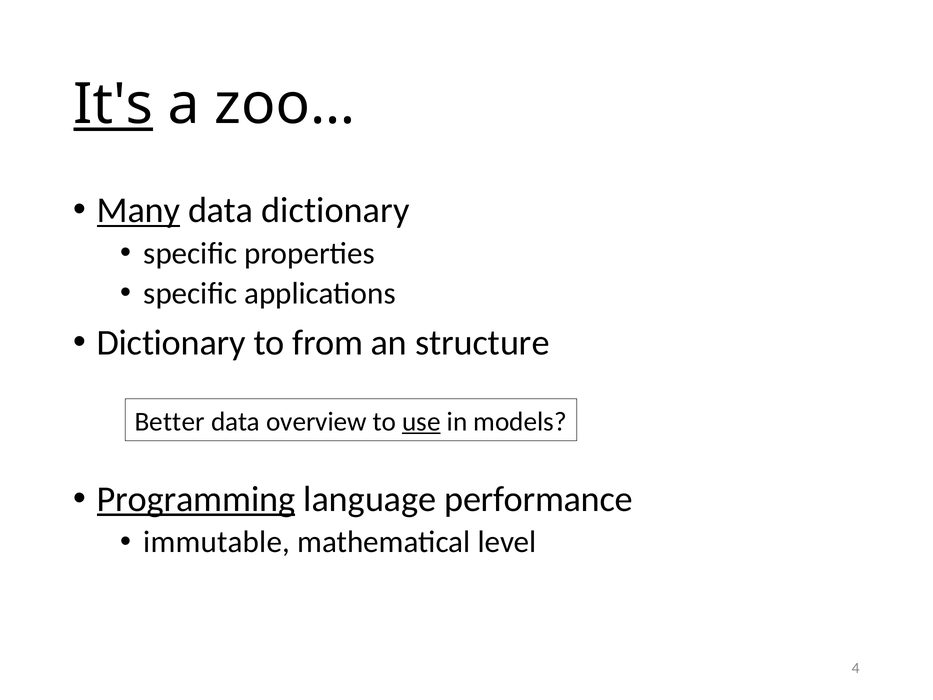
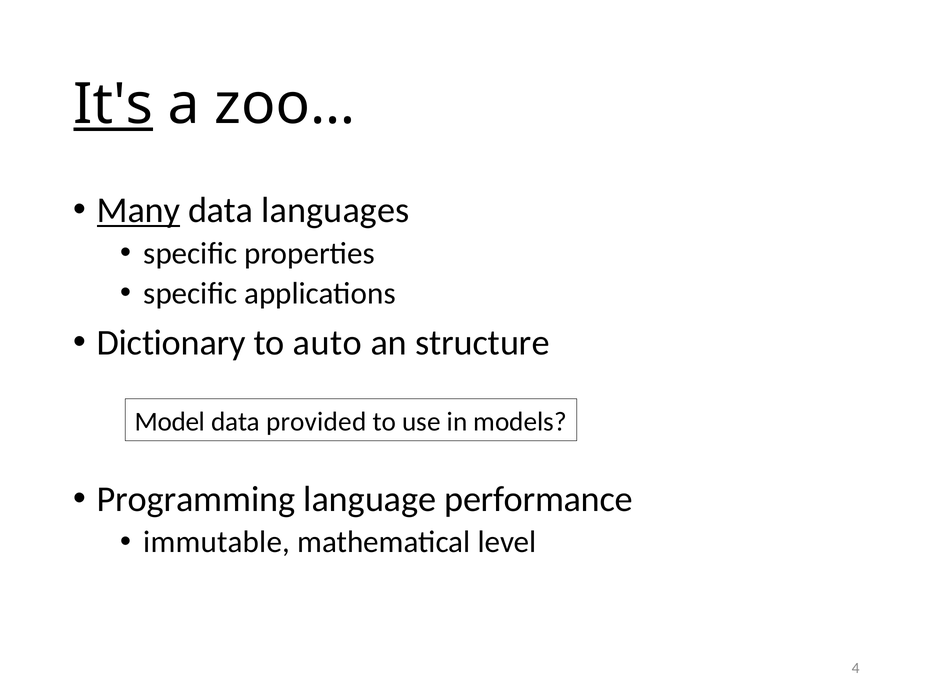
data dictionary: dictionary -> languages
from: from -> auto
Better: Better -> Model
overview: overview -> provided
use underline: present -> none
Programming underline: present -> none
